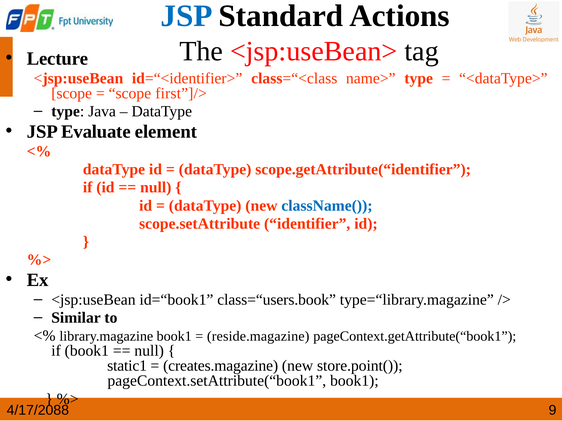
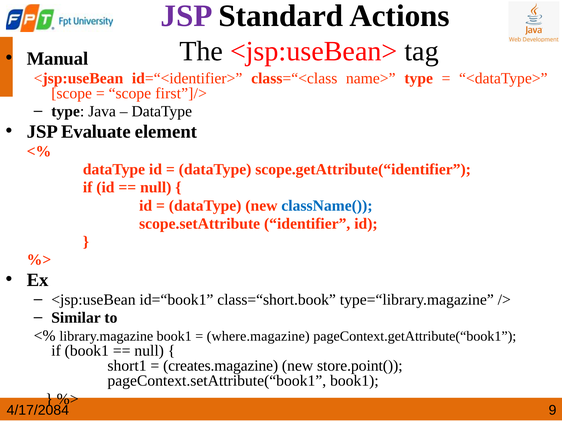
JSP at (186, 16) colour: blue -> purple
Lecture: Lecture -> Manual
class=“users.book: class=“users.book -> class=“short.book
reside.magazine: reside.magazine -> where.magazine
static1: static1 -> short1
4/17/2088: 4/17/2088 -> 4/17/2084
